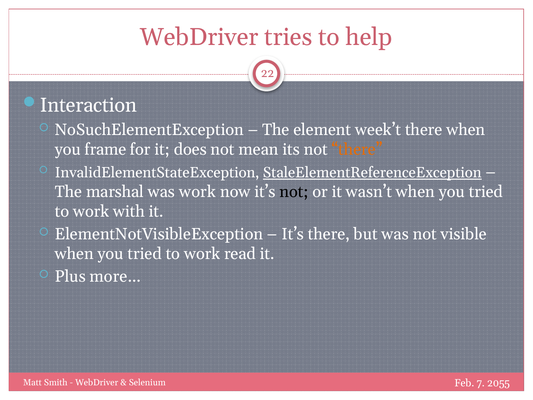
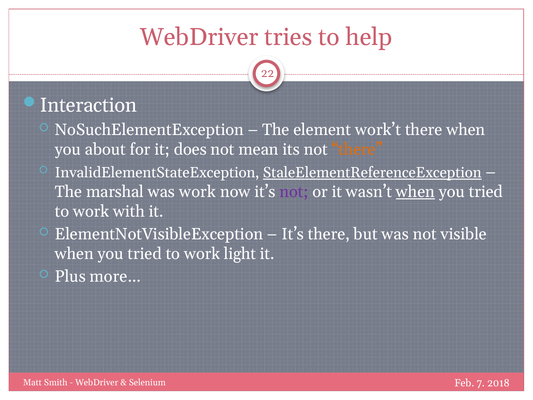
week’t: week’t -> work’t
frame: frame -> about
not at (294, 192) colour: black -> purple
when at (415, 192) underline: none -> present
read: read -> light
2055: 2055 -> 2018
